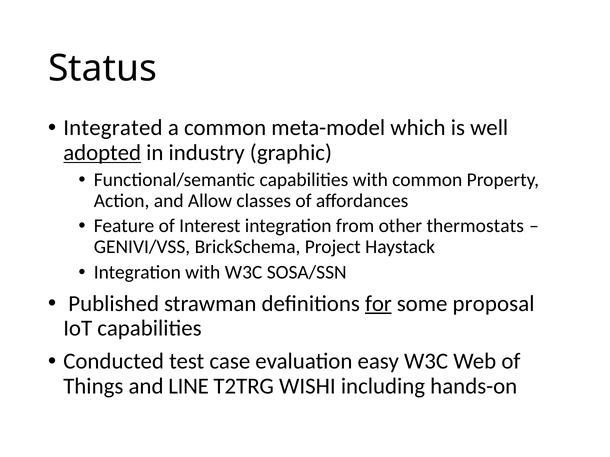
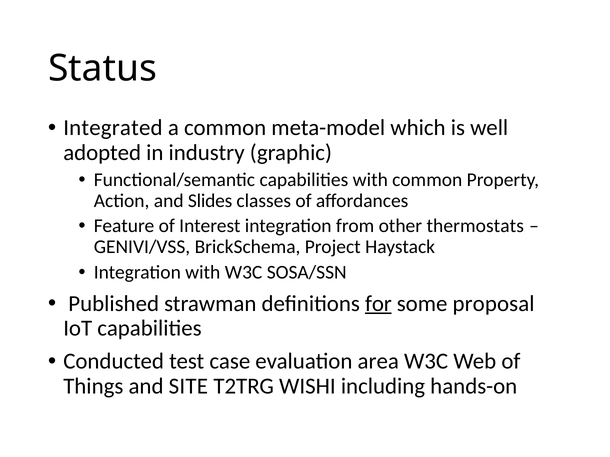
adopted underline: present -> none
Allow: Allow -> Slides
easy: easy -> area
LINE: LINE -> SITE
